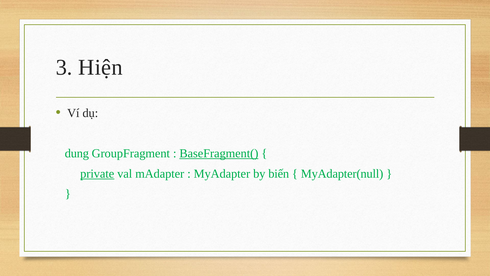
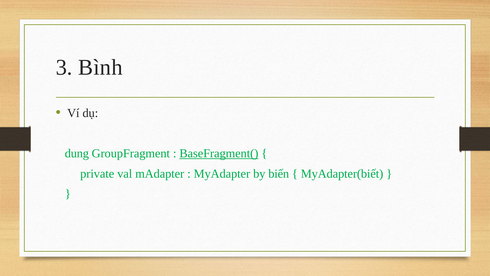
Hiện: Hiện -> Bình
private underline: present -> none
MyAdapter(null: MyAdapter(null -> MyAdapter(biết
